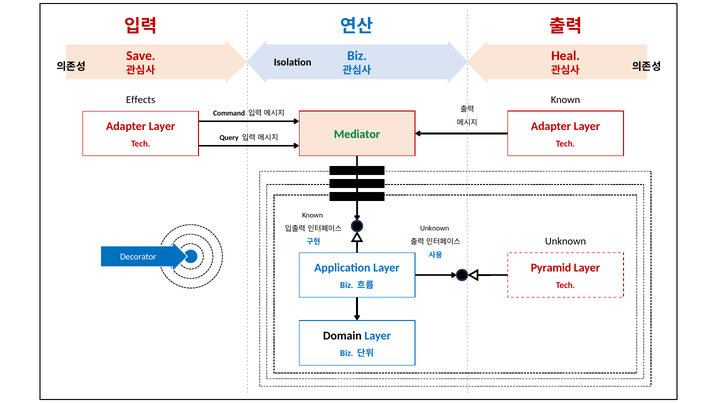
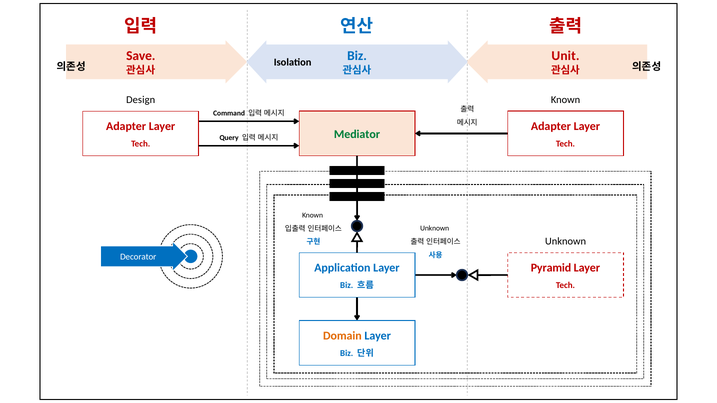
Heal: Heal -> Unit
Effects: Effects -> Design
Domain colour: black -> orange
